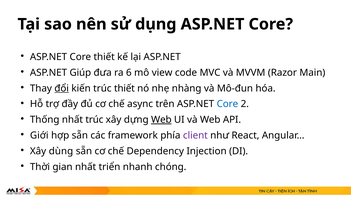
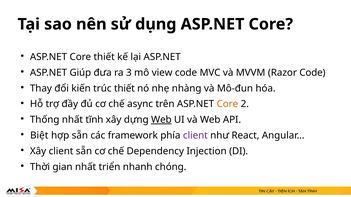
6: 6 -> 3
Razor Main: Main -> Code
đổi underline: present -> none
Core at (227, 104) colour: blue -> orange
nhất trúc: trúc -> tĩnh
Giới: Giới -> Biệt
Xây dùng: dùng -> client
